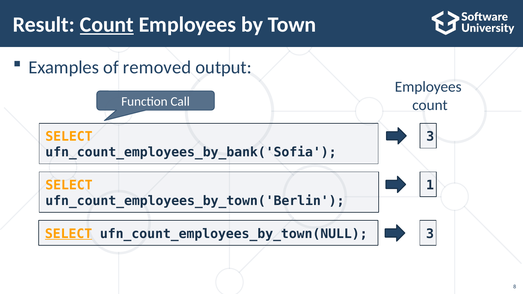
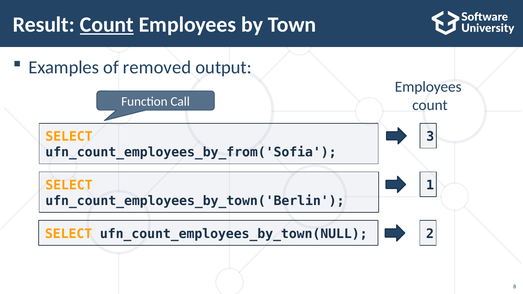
ufn_count_employees_by_bank('Sofia: ufn_count_employees_by_bank('Sofia -> ufn_count_employees_by_from('Sofia
SELECT at (69, 234) underline: present -> none
ufn_count_employees_by_town(NULL 3: 3 -> 2
